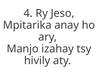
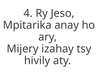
Manjo: Manjo -> Mijery
